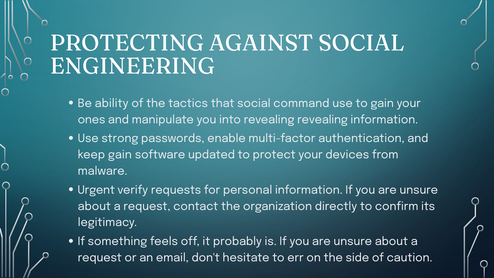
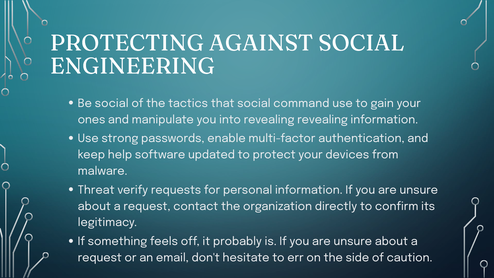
Be ability: ability -> social
keep gain: gain -> help
Urgent: Urgent -> Threat
